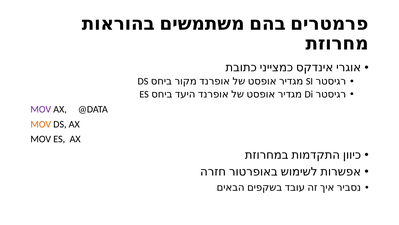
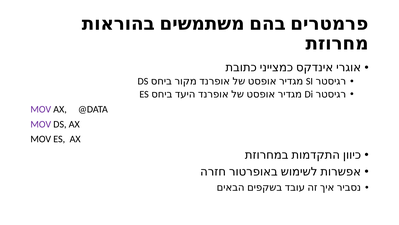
MOV at (41, 124) colour: orange -> purple
